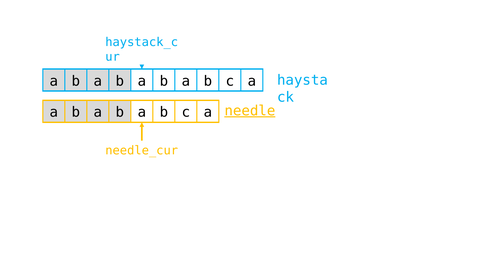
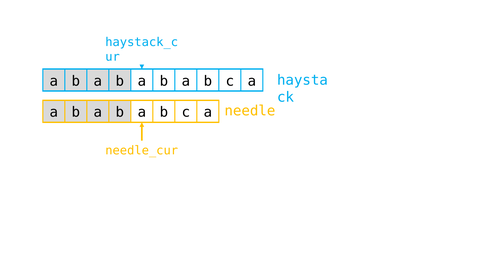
needle underline: present -> none
